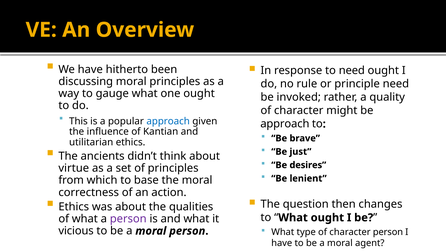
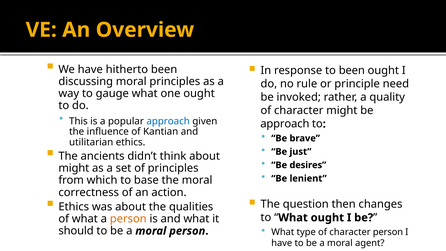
to need: need -> been
virtue at (74, 168): virtue -> might
person at (128, 219) colour: purple -> orange
vicious: vicious -> should
